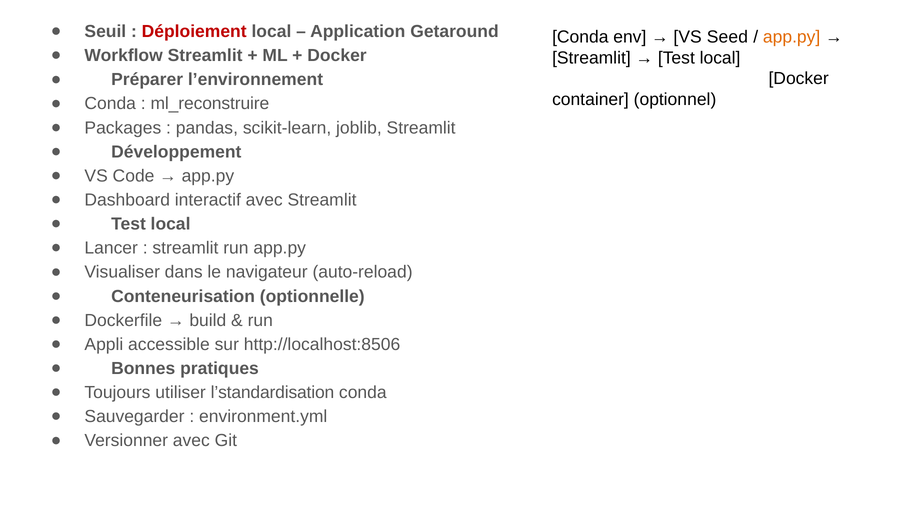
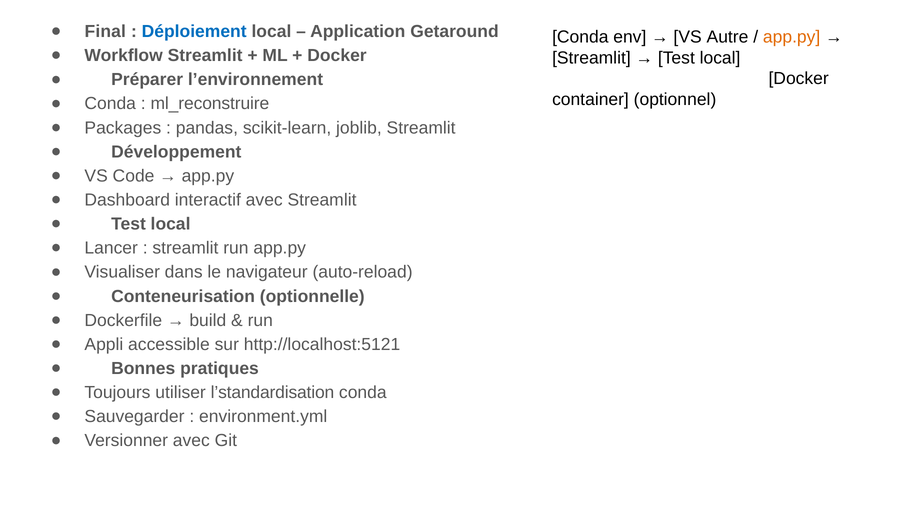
Seuil: Seuil -> Final
Déploiement colour: red -> blue
Seed: Seed -> Autre
http://localhost:8506: http://localhost:8506 -> http://localhost:5121
